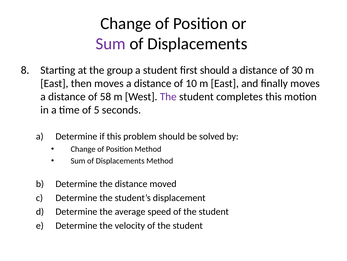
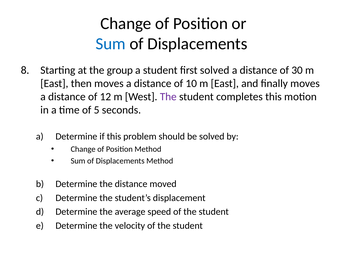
Sum at (111, 44) colour: purple -> blue
first should: should -> solved
58: 58 -> 12
